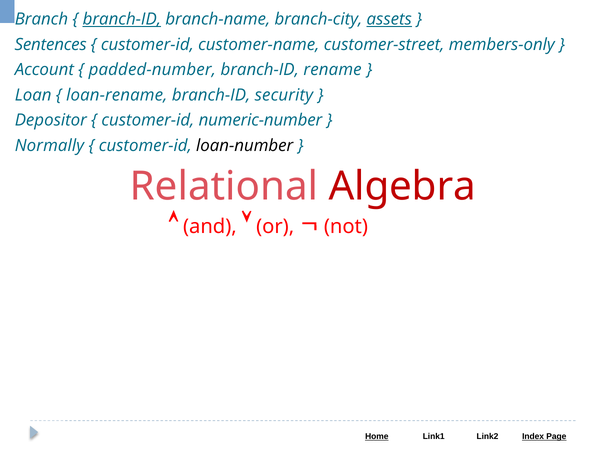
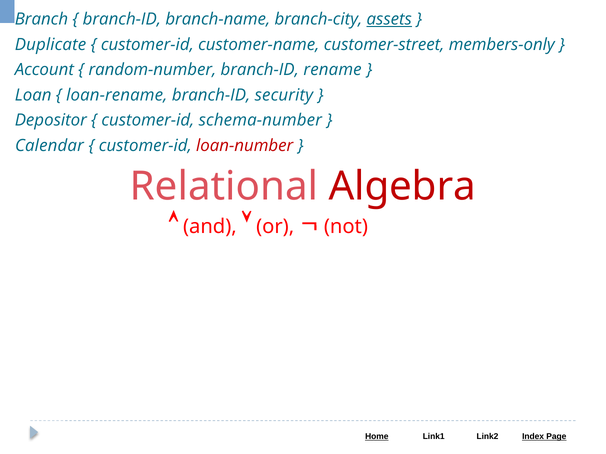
branch-ID at (122, 19) underline: present -> none
Sentences: Sentences -> Duplicate
padded-number: padded-number -> random-number
numeric-number: numeric-number -> schema-number
Normally: Normally -> Calendar
loan-number colour: black -> red
